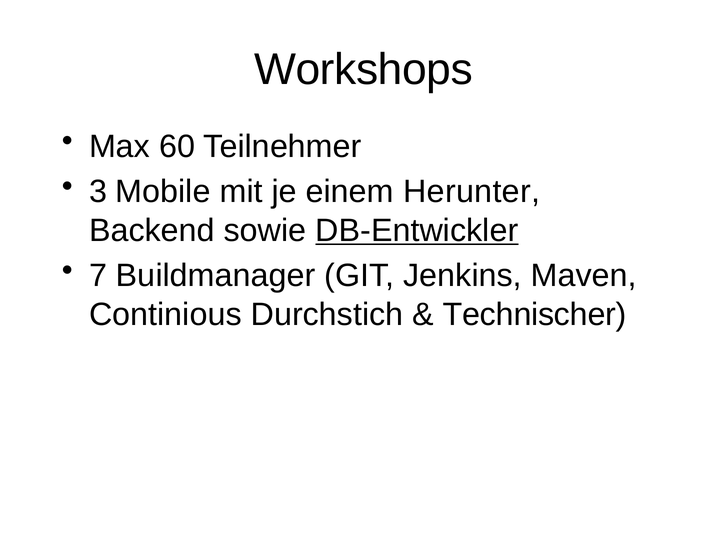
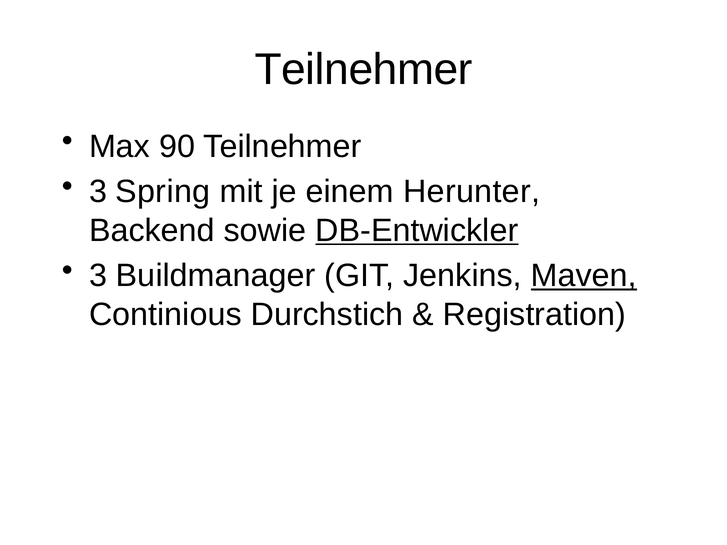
Workshops at (364, 70): Workshops -> Teilnehmer
60: 60 -> 90
Mobile: Mobile -> Spring
7 at (98, 276): 7 -> 3
Maven underline: none -> present
Technischer: Technischer -> Registration
